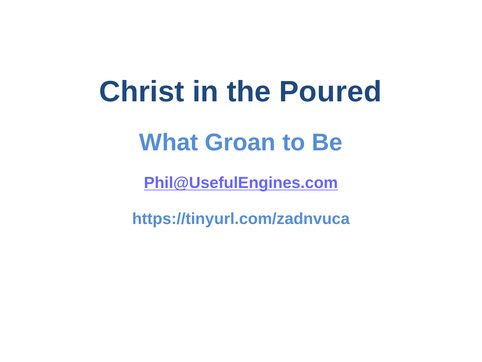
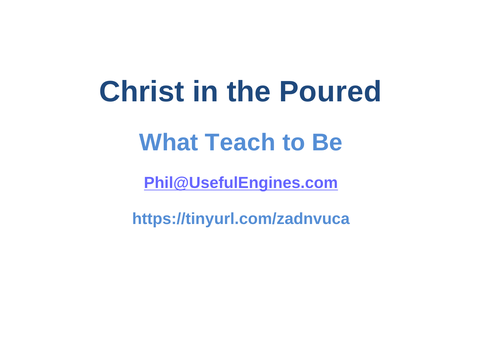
Groan: Groan -> Teach
